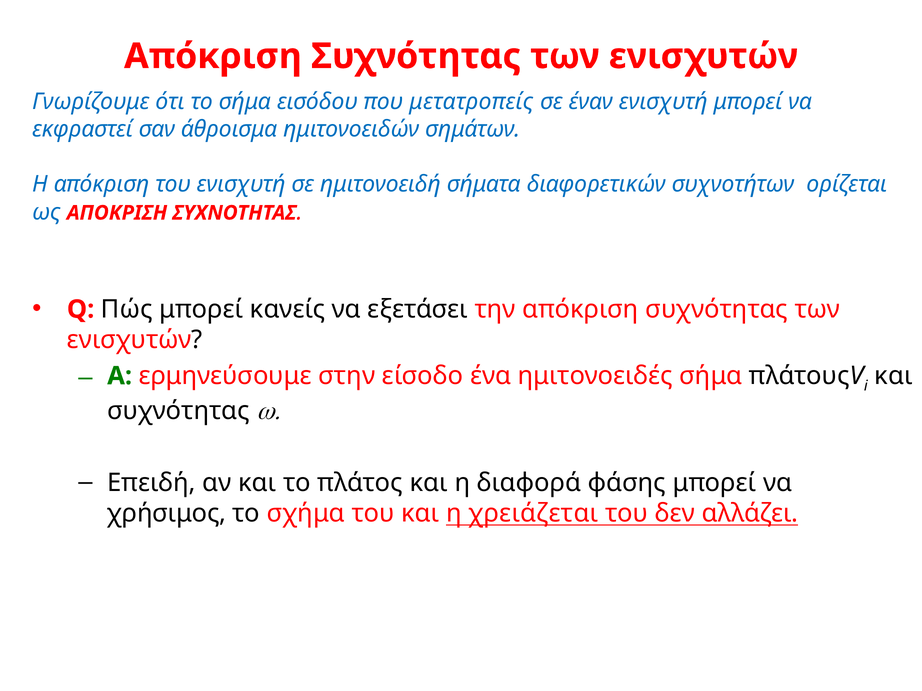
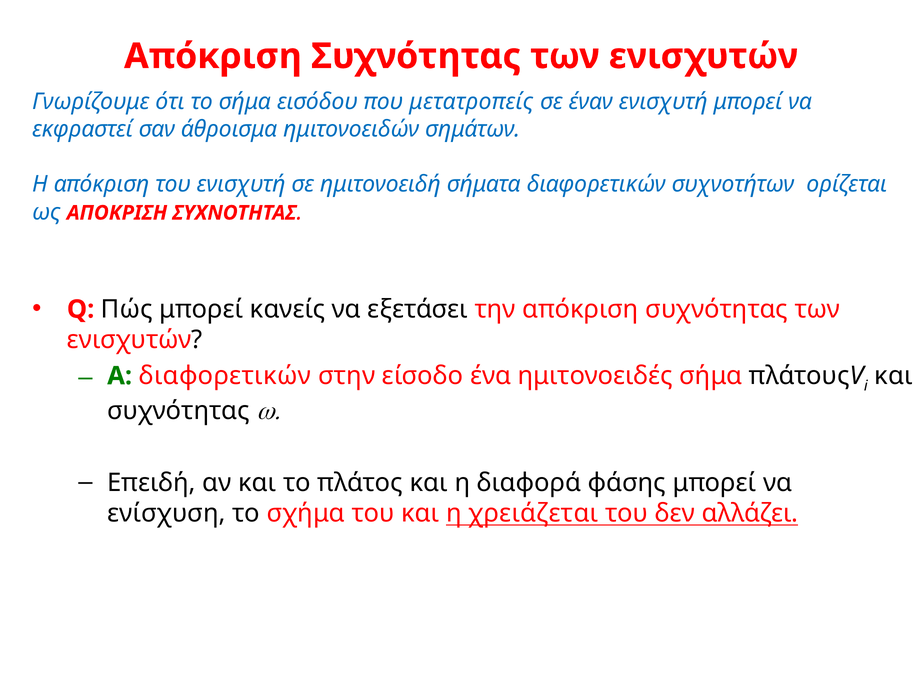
A ερμηνεύσουμε: ερμηνεύσουμε -> διαφορετικών
χρήσιμος: χρήσιμος -> ενίσχυση
